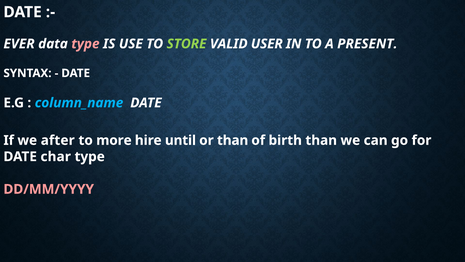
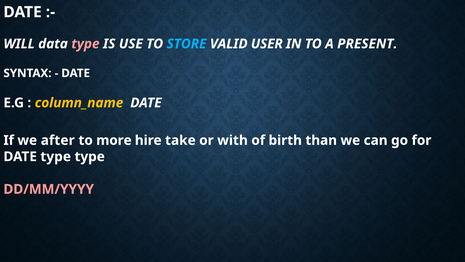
EVER: EVER -> WILL
STORE colour: light green -> light blue
column_name colour: light blue -> yellow
until: until -> take
or than: than -> with
DATE char: char -> type
